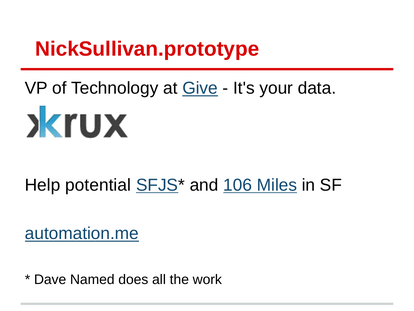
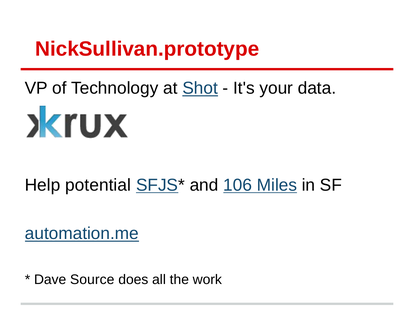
Give: Give -> Shot
Named: Named -> Source
